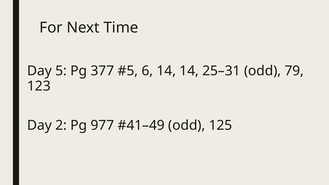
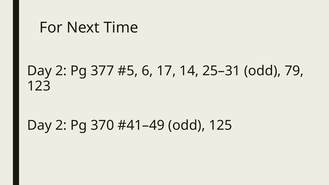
5 at (61, 71): 5 -> 2
6 14: 14 -> 17
977: 977 -> 370
